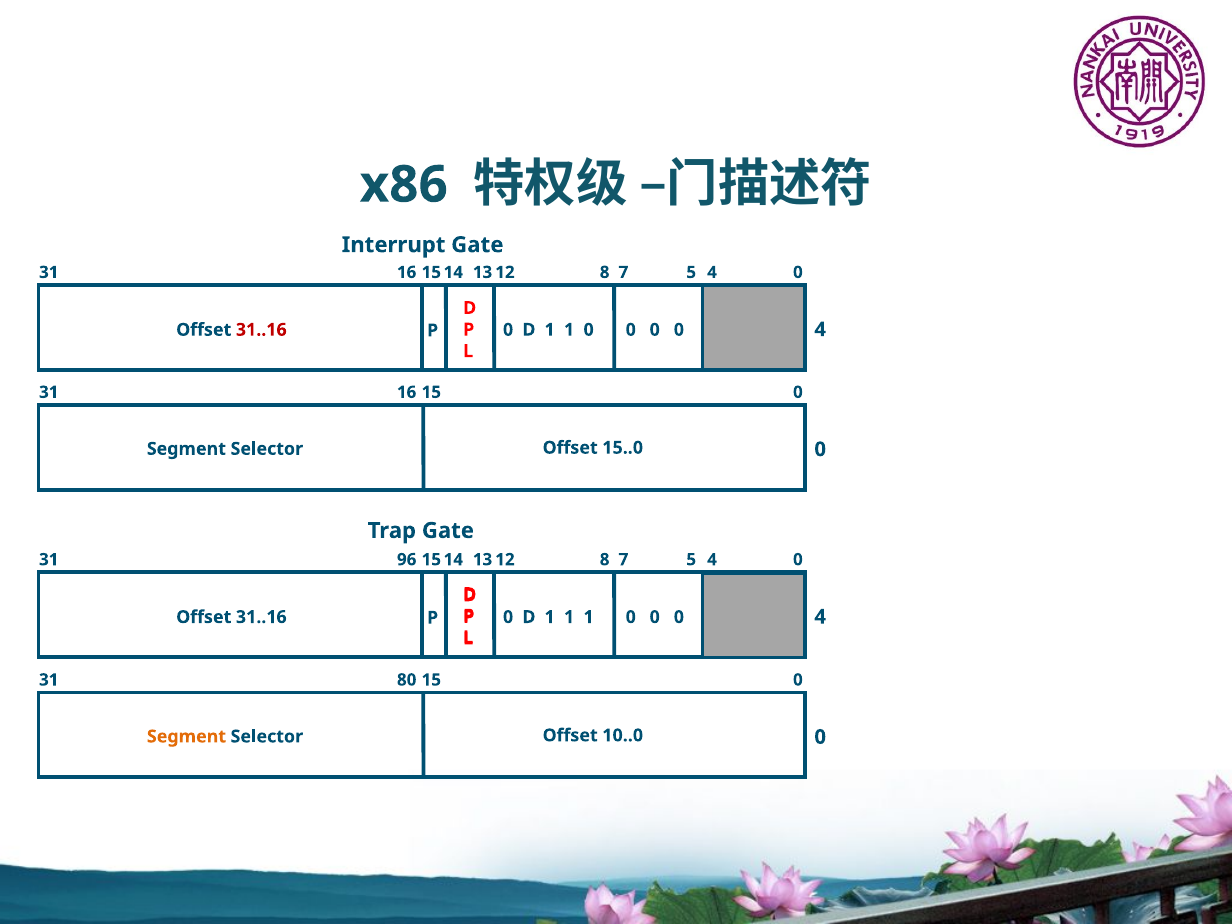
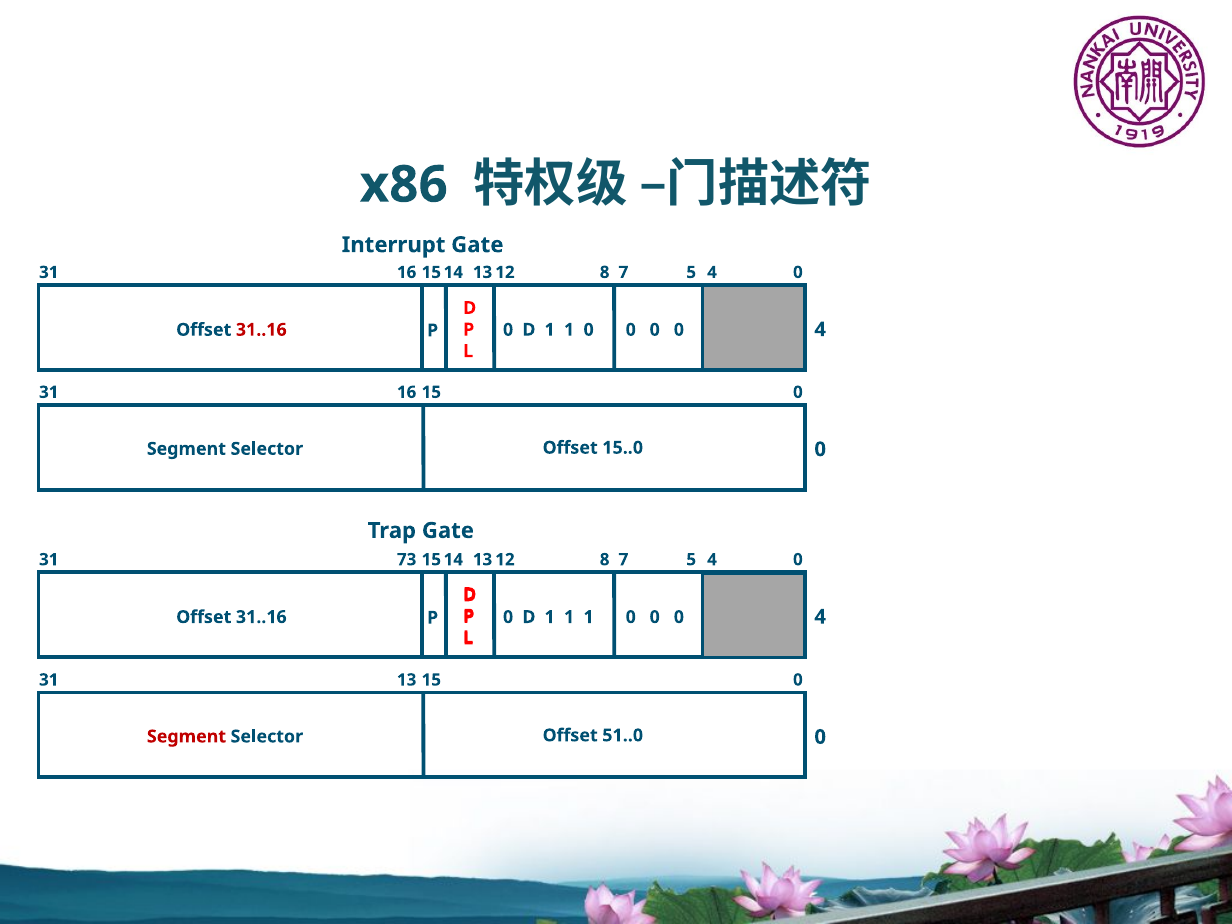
96: 96 -> 73
80: 80 -> 13
10..0: 10..0 -> 51..0
Segment at (186, 737) colour: orange -> red
